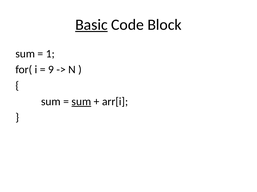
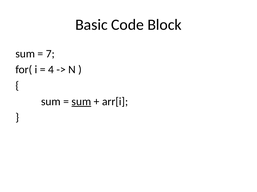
Basic underline: present -> none
1: 1 -> 7
9: 9 -> 4
